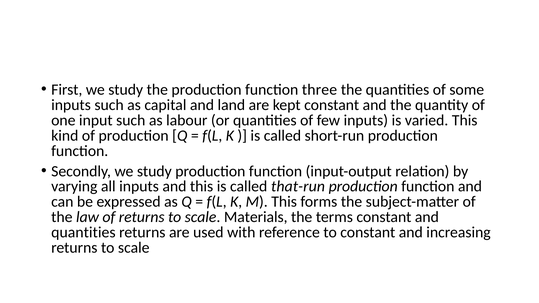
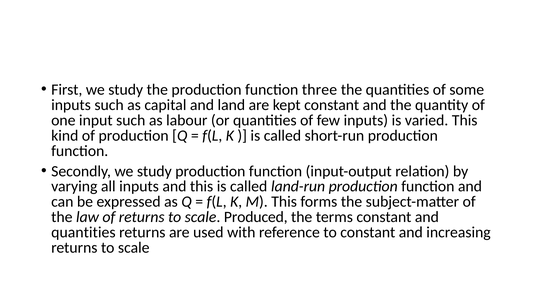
that-run: that-run -> land-run
Materials: Materials -> Produced
